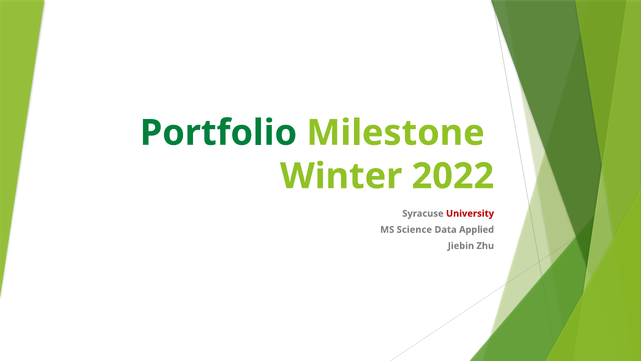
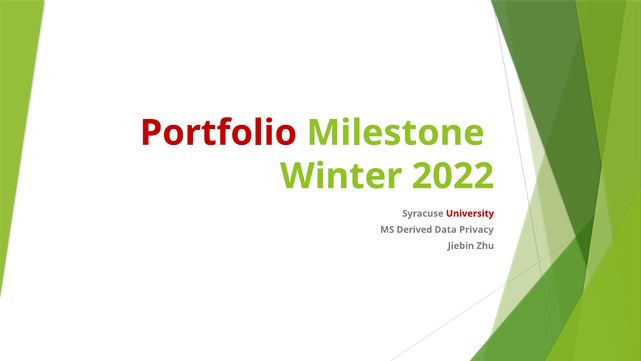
Portfolio colour: green -> red
Science: Science -> Derived
Applied: Applied -> Privacy
